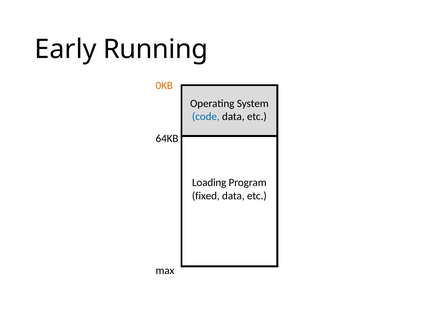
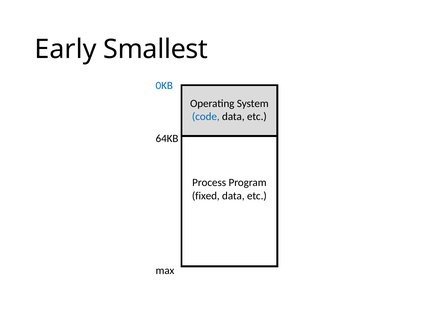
Running: Running -> Smallest
0KB colour: orange -> blue
Loading: Loading -> Process
